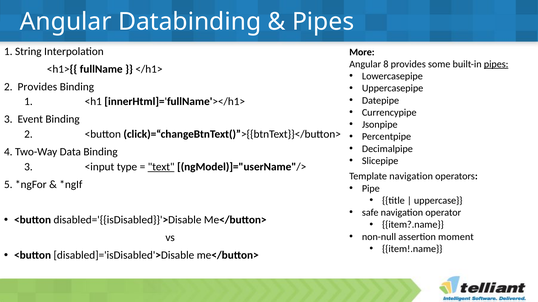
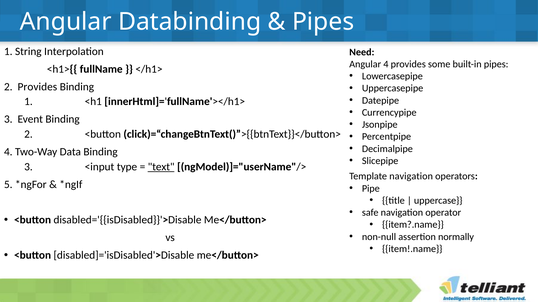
More: More -> Need
Angular 8: 8 -> 4
pipes at (496, 64) underline: present -> none
moment: moment -> normally
